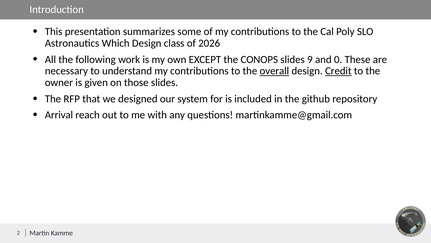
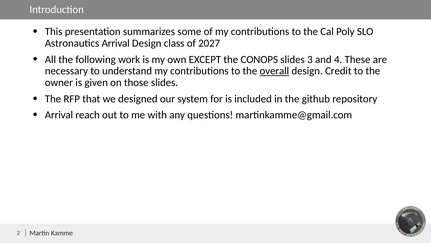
Astronautics Which: Which -> Arrival
2026: 2026 -> 2027
9: 9 -> 3
0: 0 -> 4
Credit underline: present -> none
